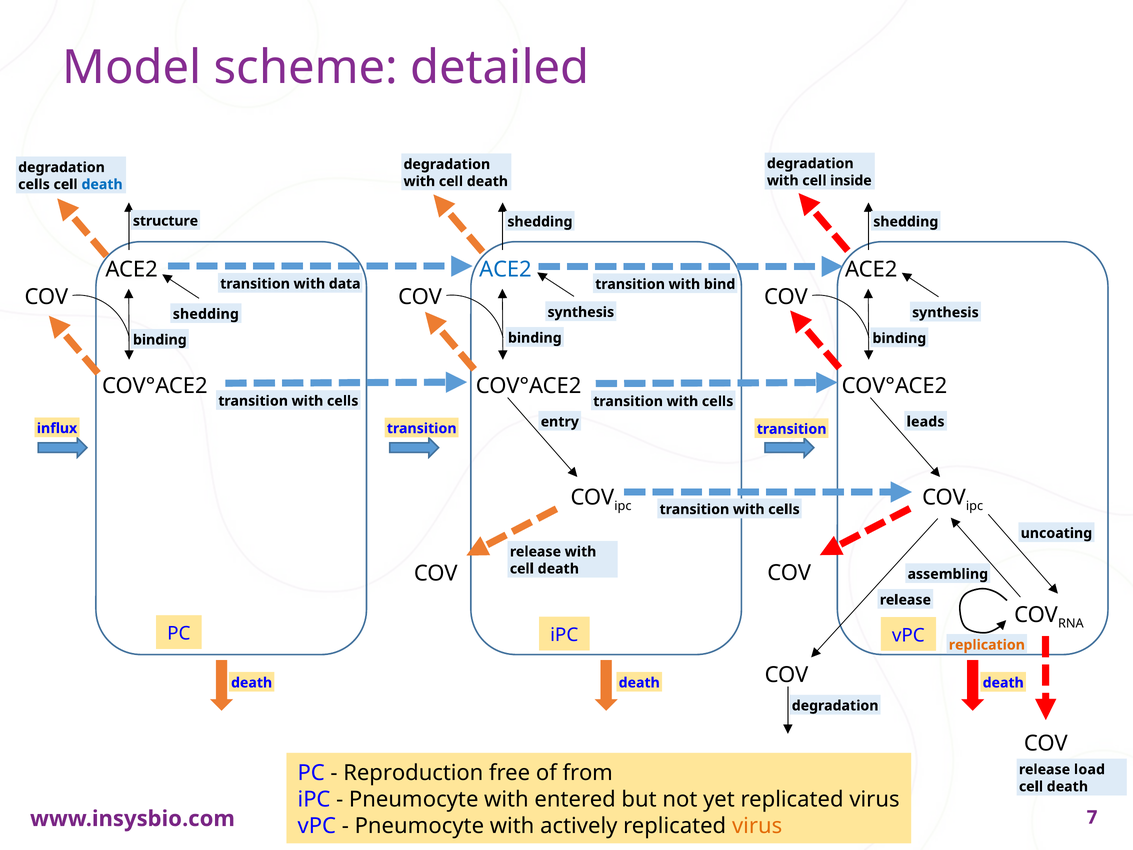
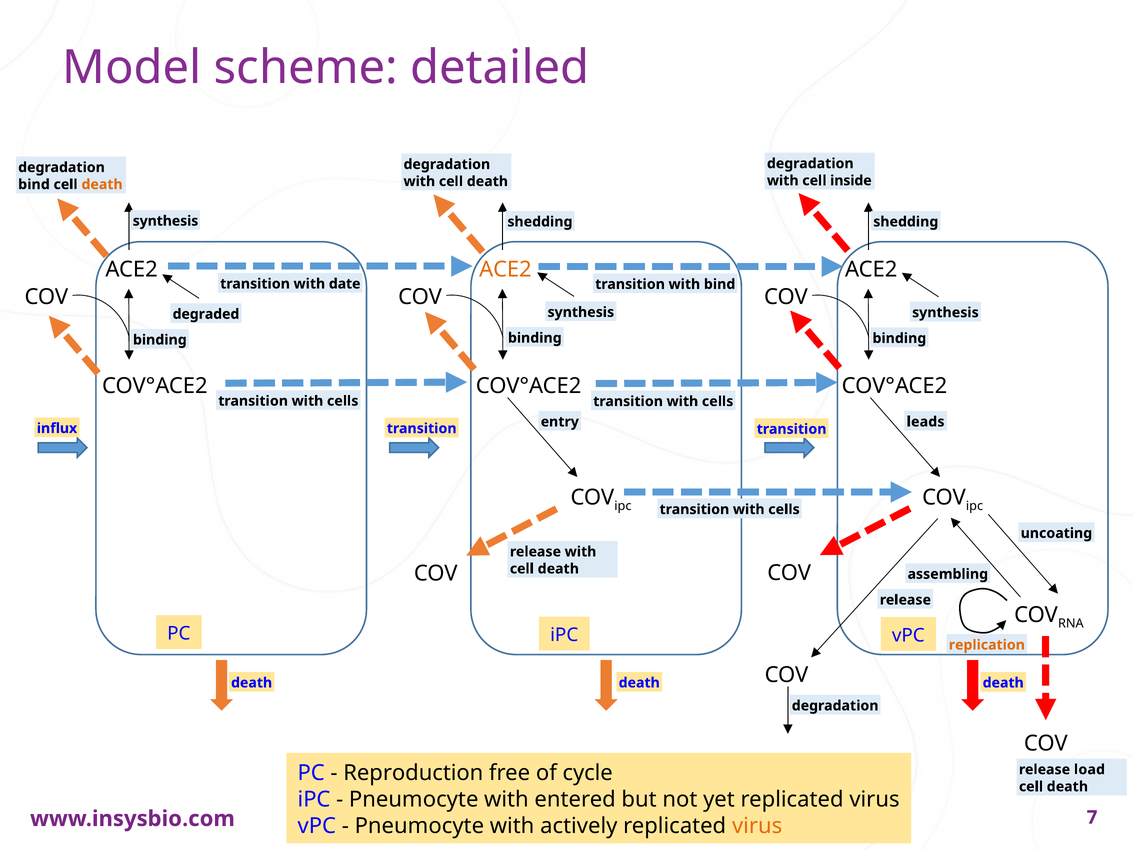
cells at (34, 184): cells -> bind
death at (102, 184) colour: blue -> orange
structure at (165, 221): structure -> synthesis
ACE2 at (505, 269) colour: blue -> orange
data: data -> date
shedding at (206, 314): shedding -> degraded
from: from -> cycle
